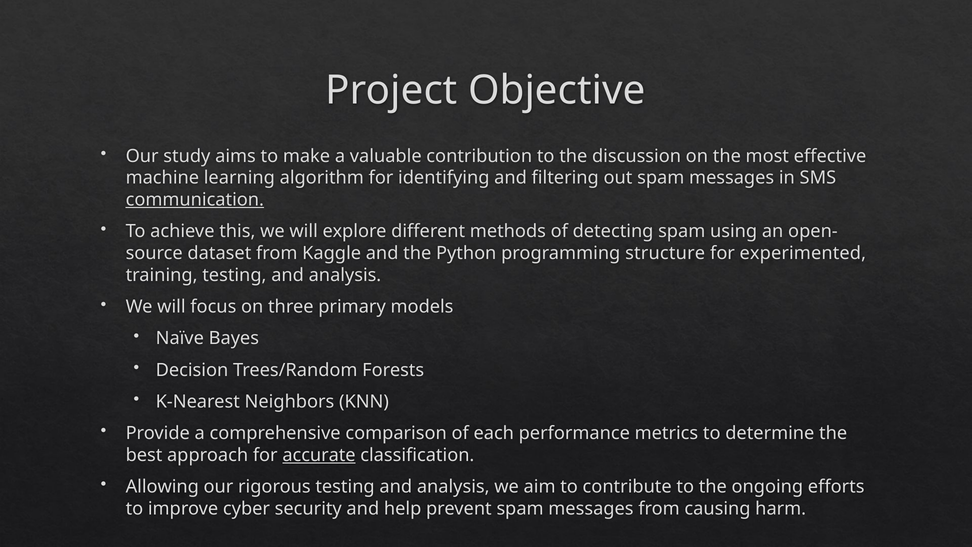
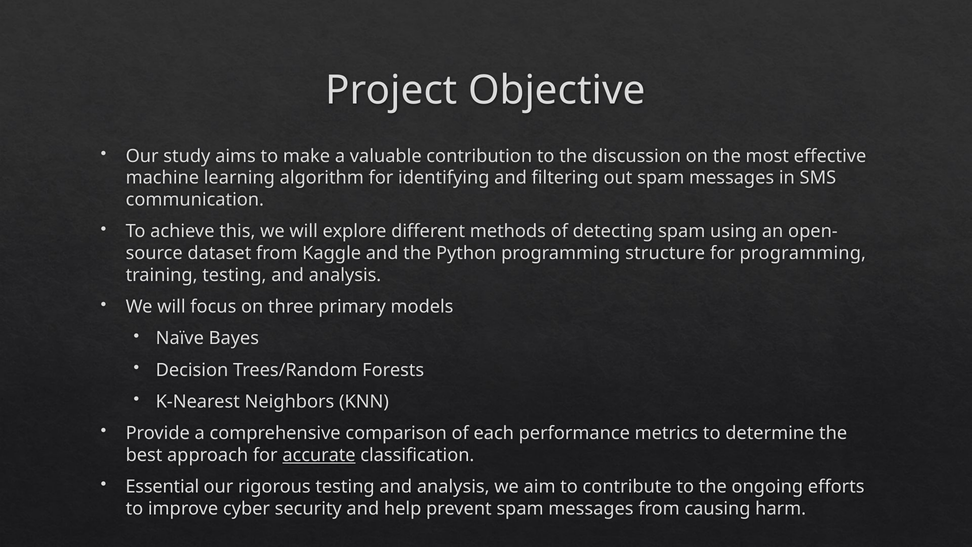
communication underline: present -> none
for experimented: experimented -> programming
Allowing: Allowing -> Essential
